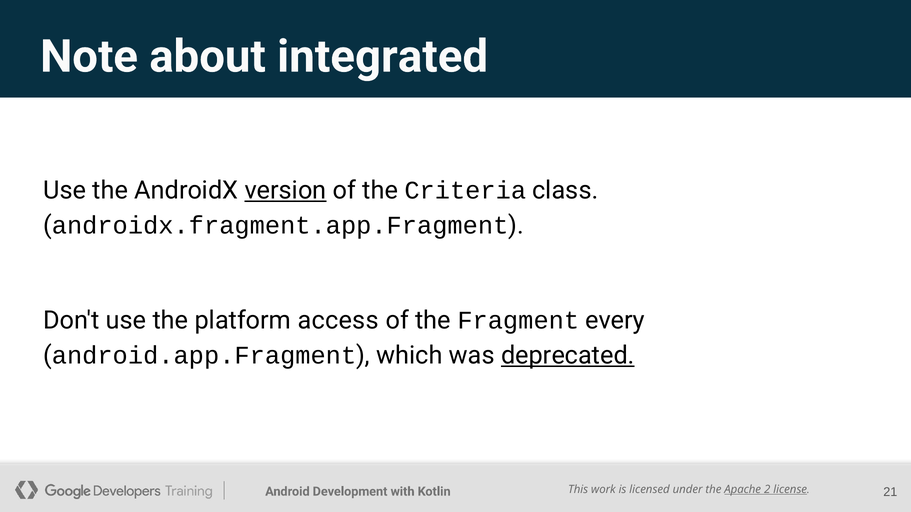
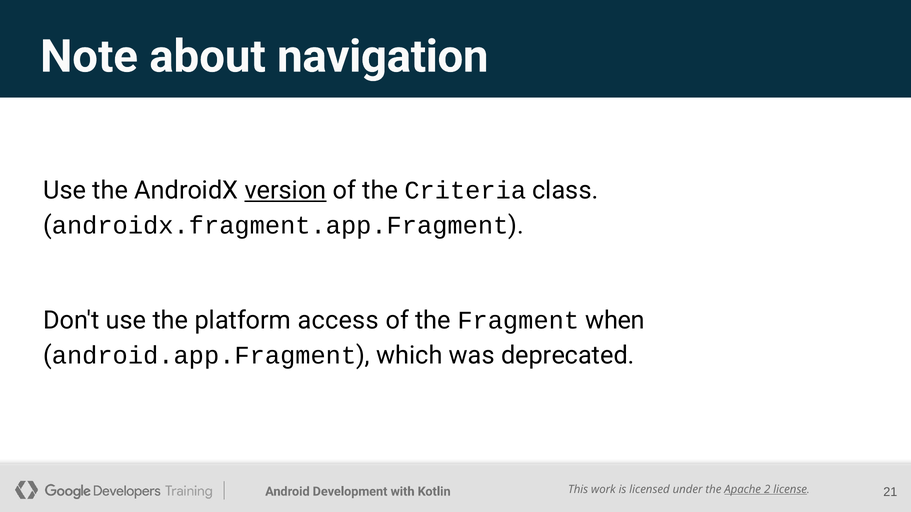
integrated: integrated -> navigation
every: every -> when
deprecated underline: present -> none
